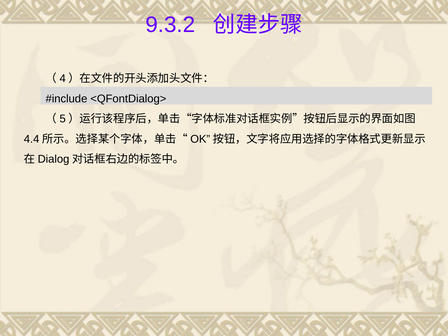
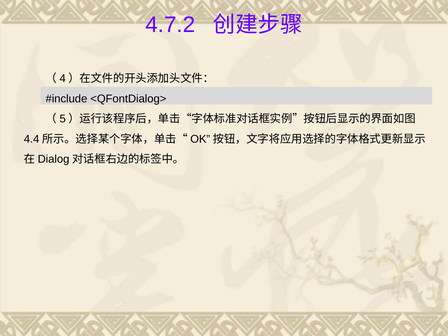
9.3.2: 9.3.2 -> 4.7.2
